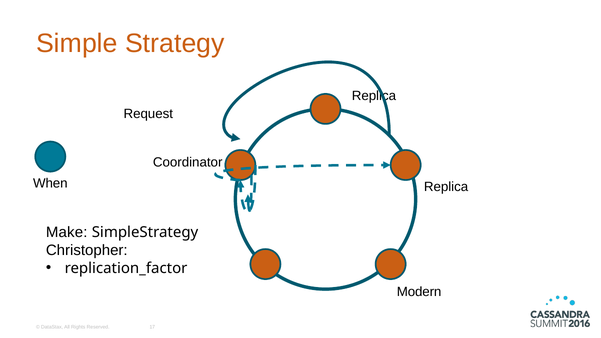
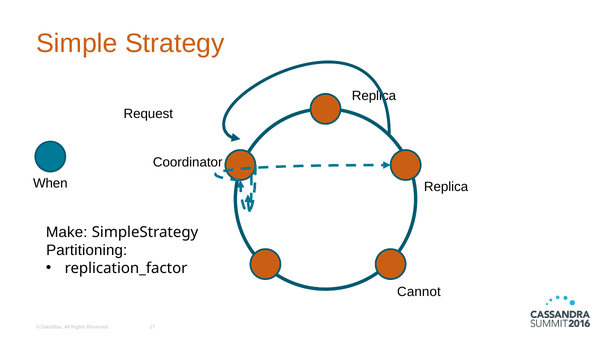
Christopher: Christopher -> Partitioning
Modern: Modern -> Cannot
